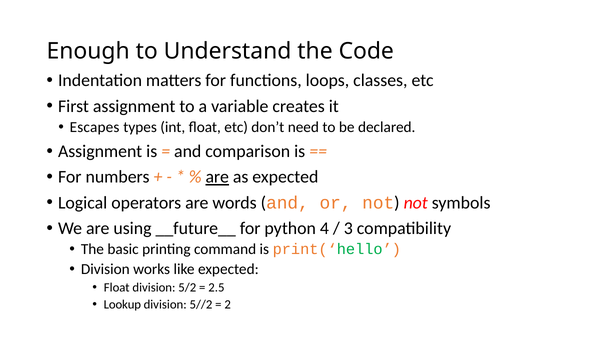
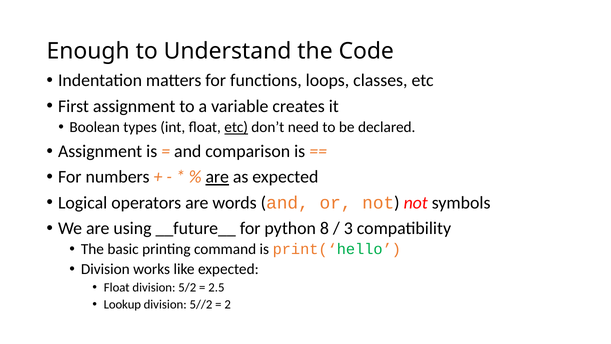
Escapes: Escapes -> Boolean
etc at (236, 127) underline: none -> present
4: 4 -> 8
